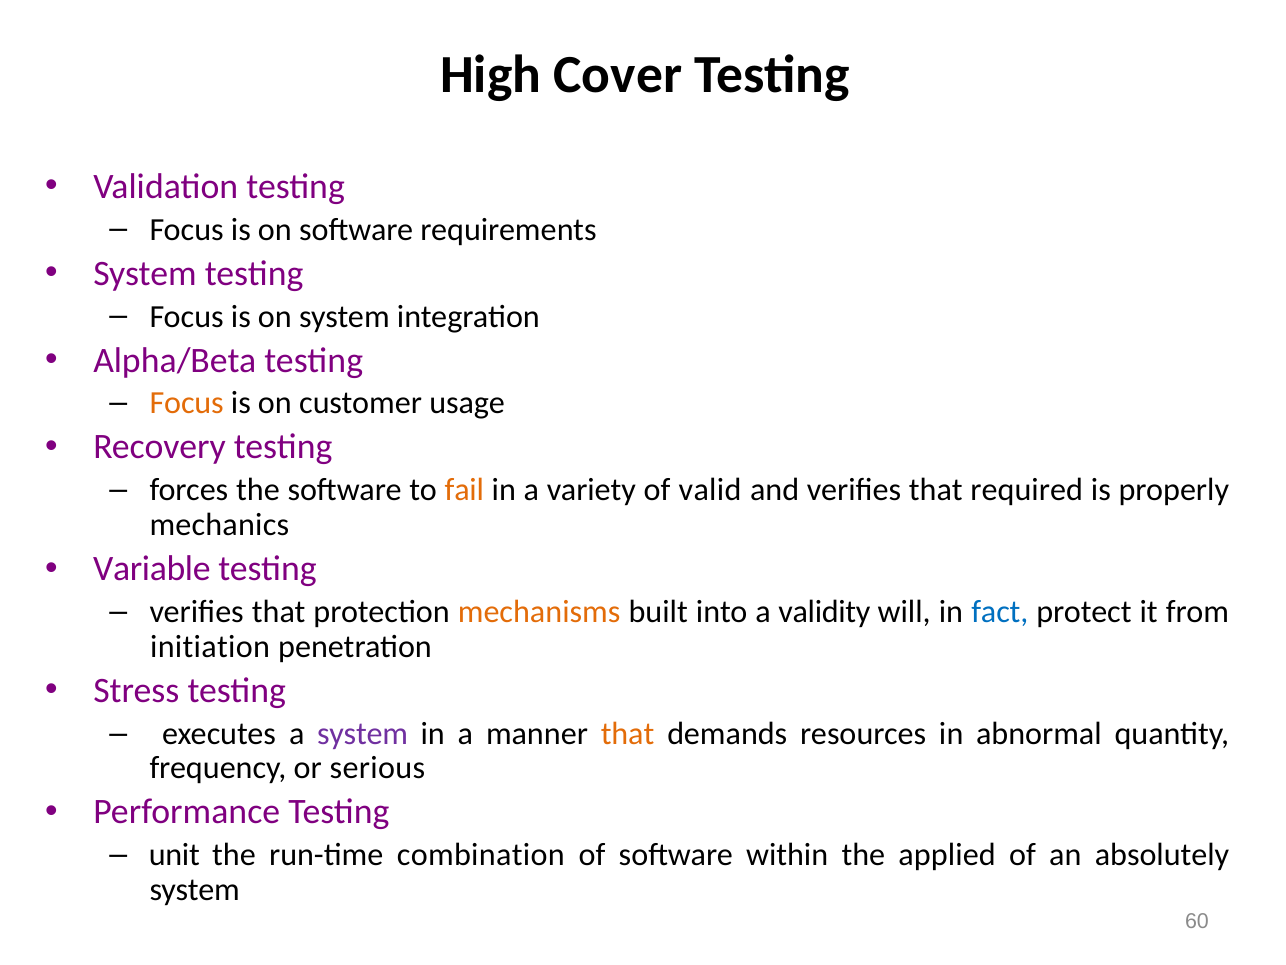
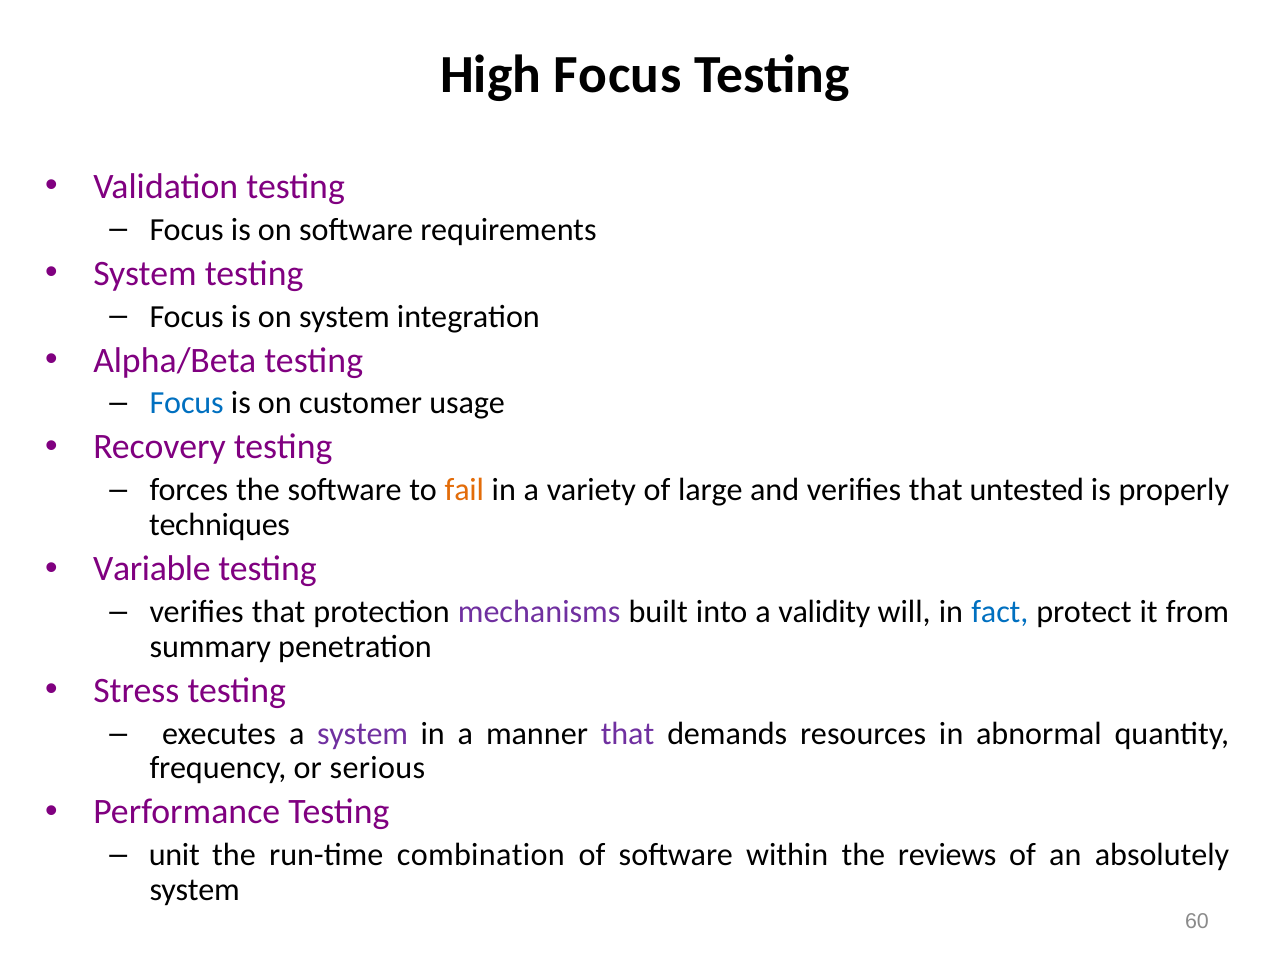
High Cover: Cover -> Focus
Focus at (187, 403) colour: orange -> blue
valid: valid -> large
required: required -> untested
mechanics: mechanics -> techniques
mechanisms colour: orange -> purple
initiation: initiation -> summary
that at (628, 733) colour: orange -> purple
applied: applied -> reviews
